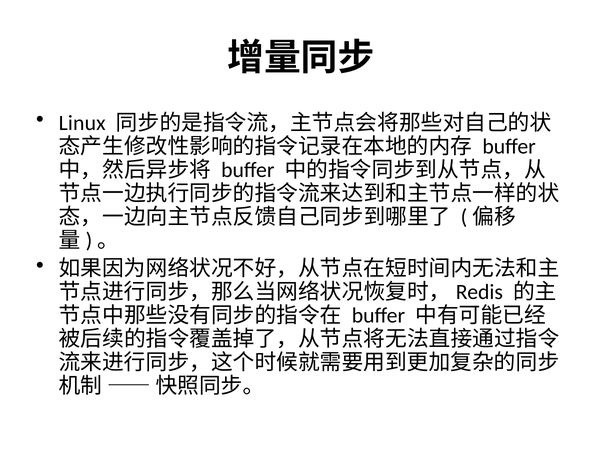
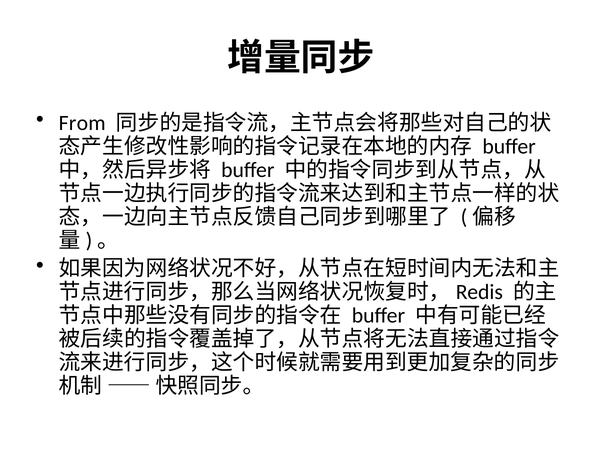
Linux: Linux -> From
